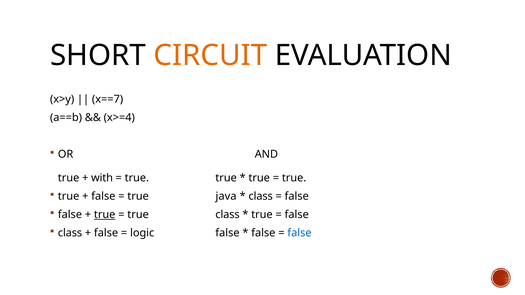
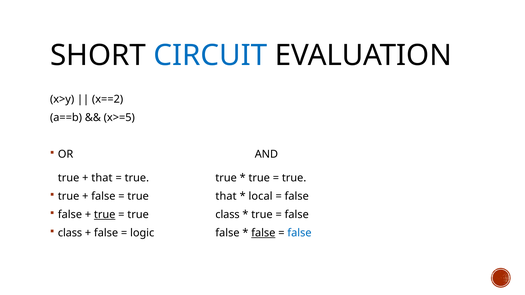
CIRCUIT colour: orange -> blue
x==7: x==7 -> x==2
x>=4: x>=4 -> x>=5
with at (102, 178): with -> that
true java: java -> that
class at (261, 196): class -> local
false at (263, 233) underline: none -> present
